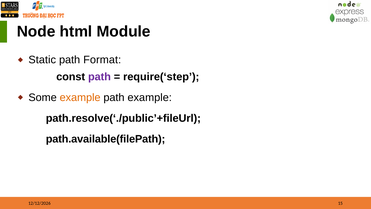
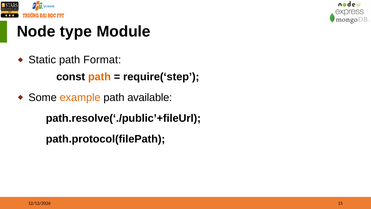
html: html -> type
path at (99, 77) colour: purple -> orange
path example: example -> available
path.available(filePath: path.available(filePath -> path.protocol(filePath
